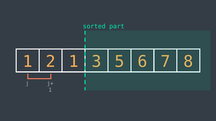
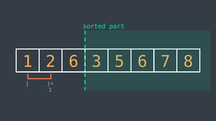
2 1: 1 -> 6
